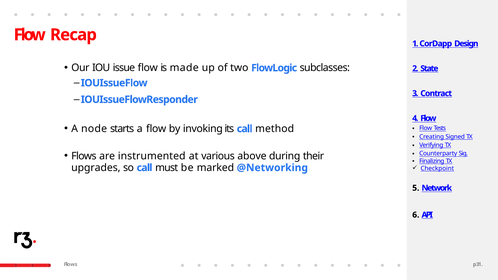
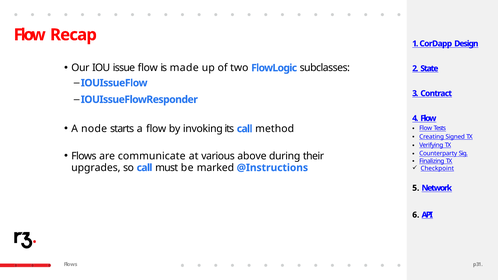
instrumented: instrumented -> communicate
@Networking: @Networking -> @Instructions
